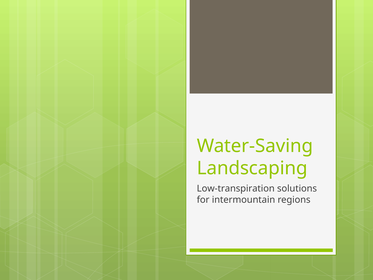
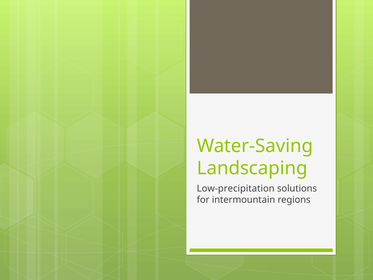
Low-transpiration: Low-transpiration -> Low-precipitation
